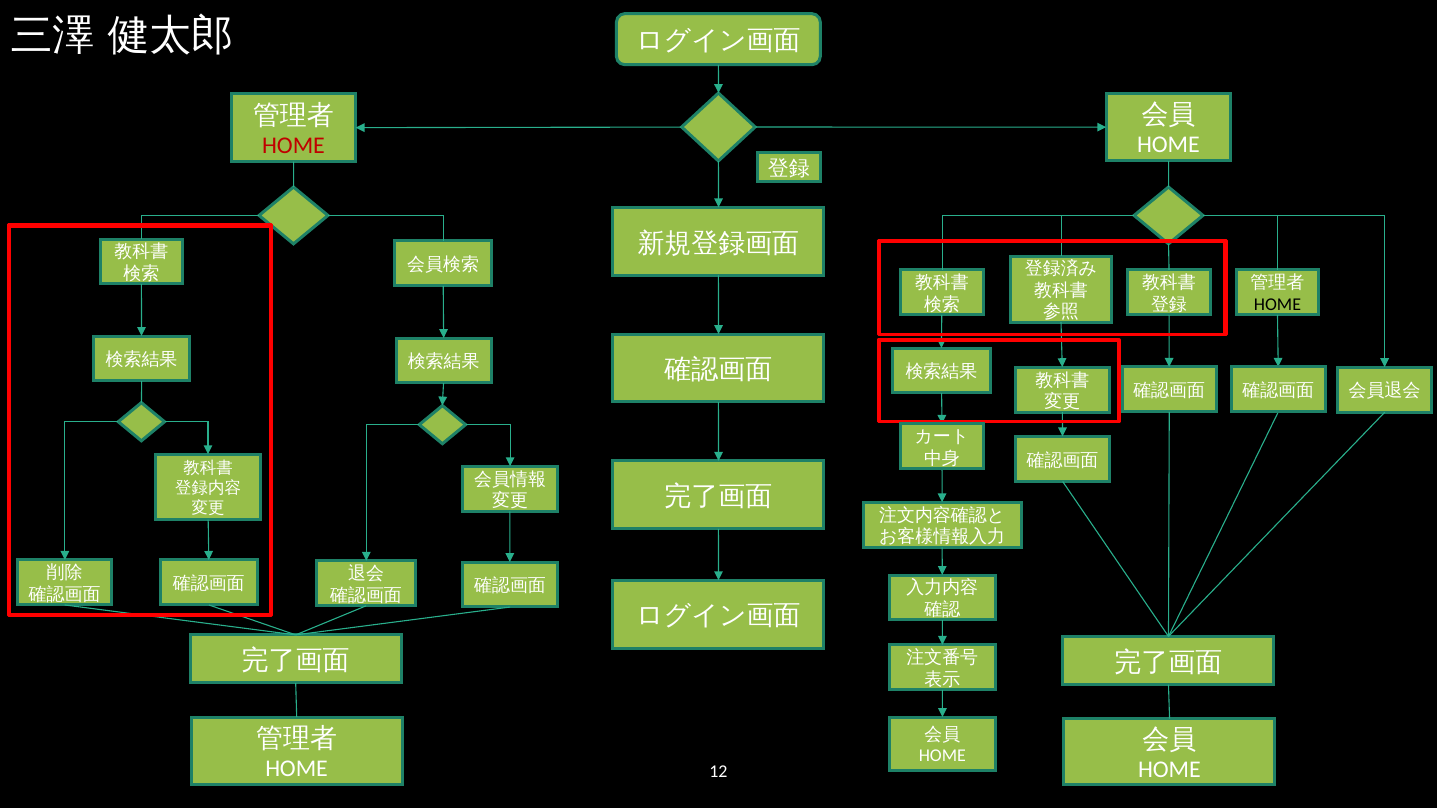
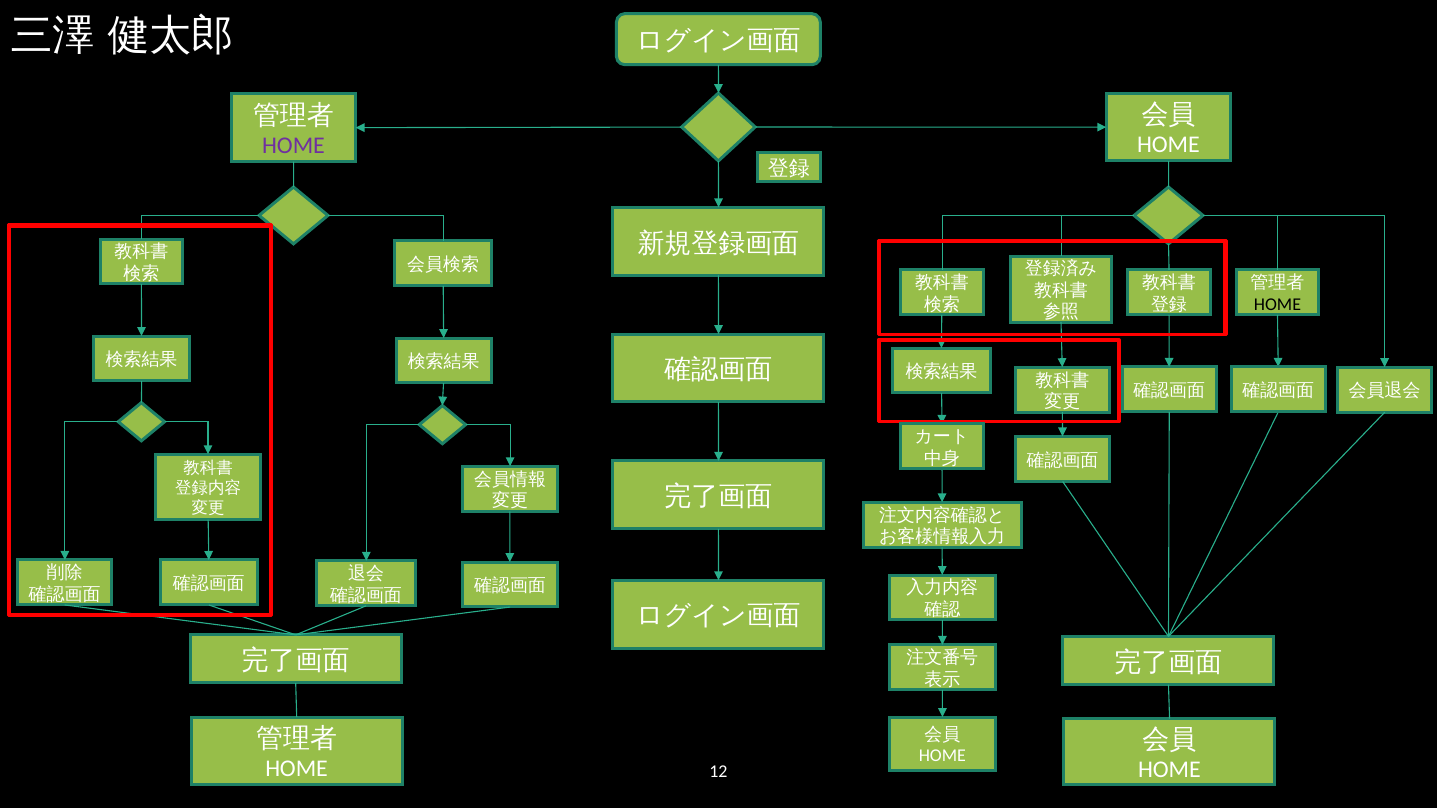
HOME at (293, 145) colour: red -> purple
